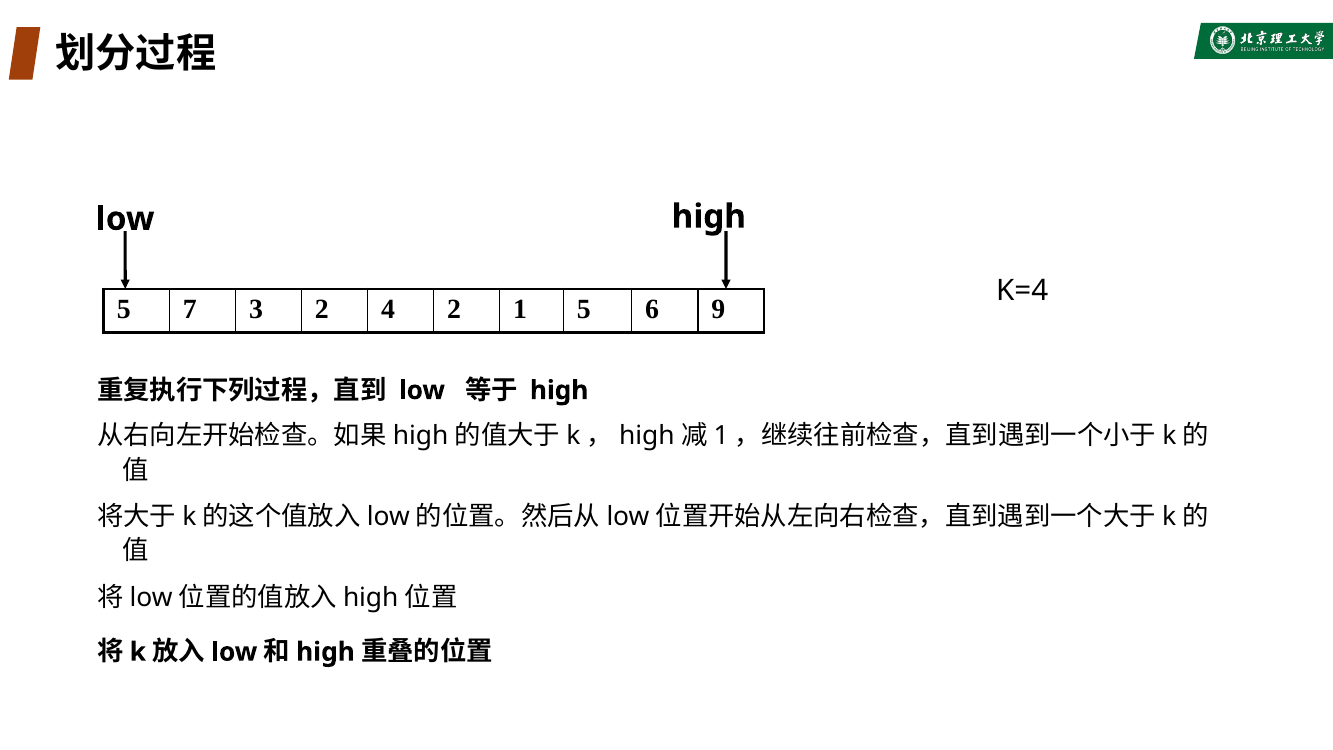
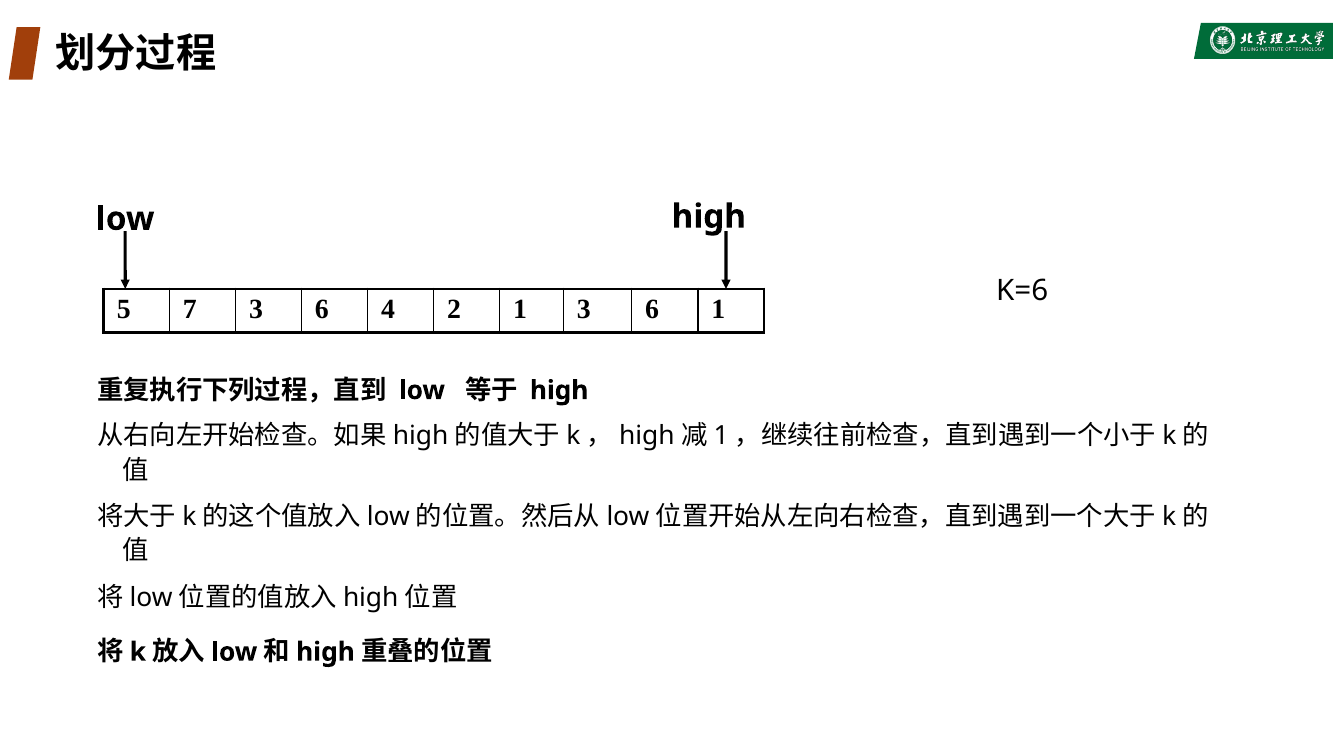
K=4: K=4 -> K=6
7 3 2: 2 -> 6
1 5: 5 -> 3
6 9: 9 -> 1
